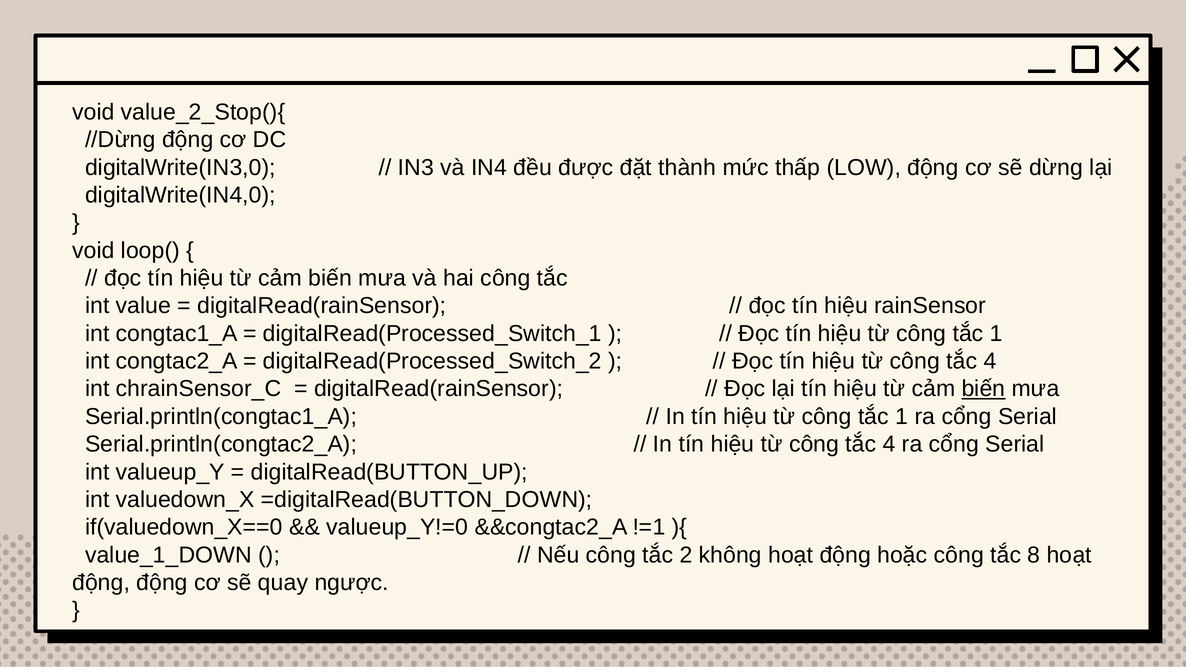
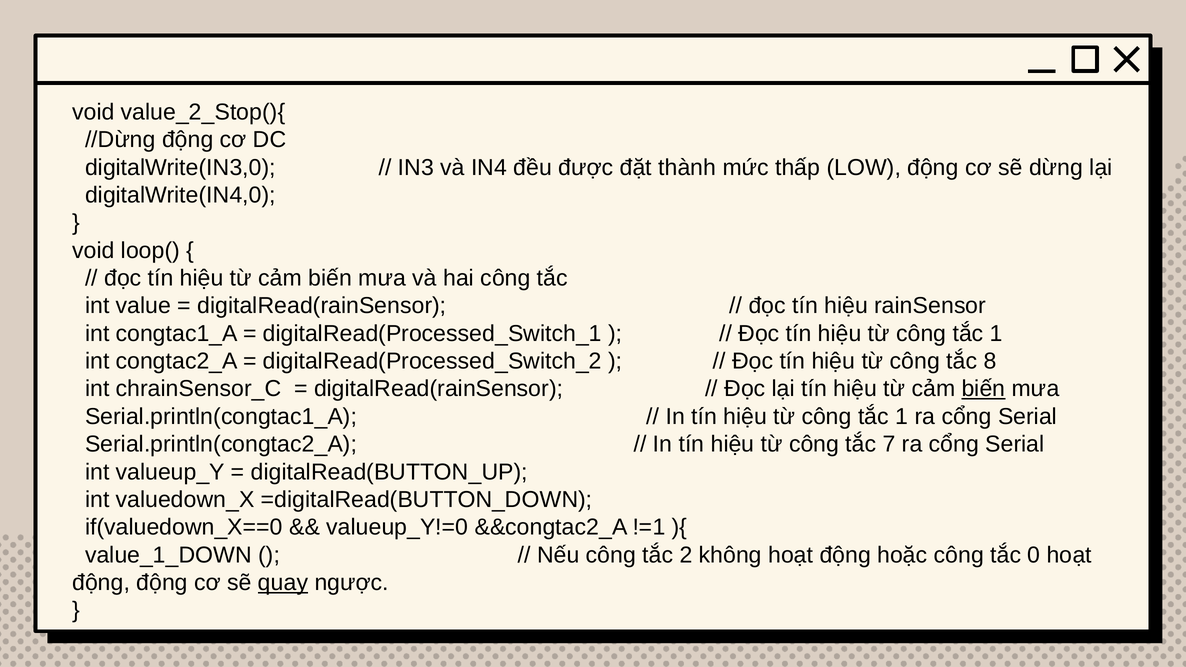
4 at (990, 361): 4 -> 8
4 at (889, 444): 4 -> 7
8: 8 -> 0
quay underline: none -> present
